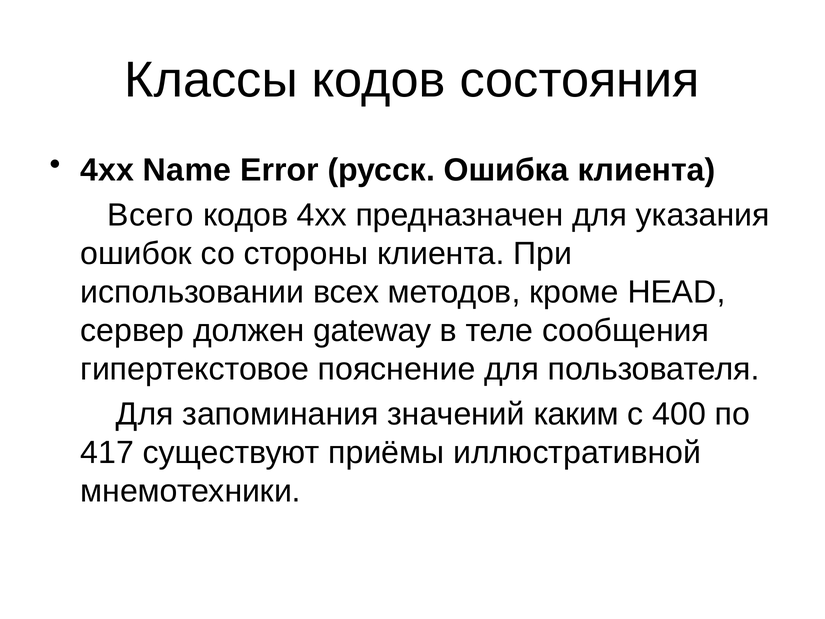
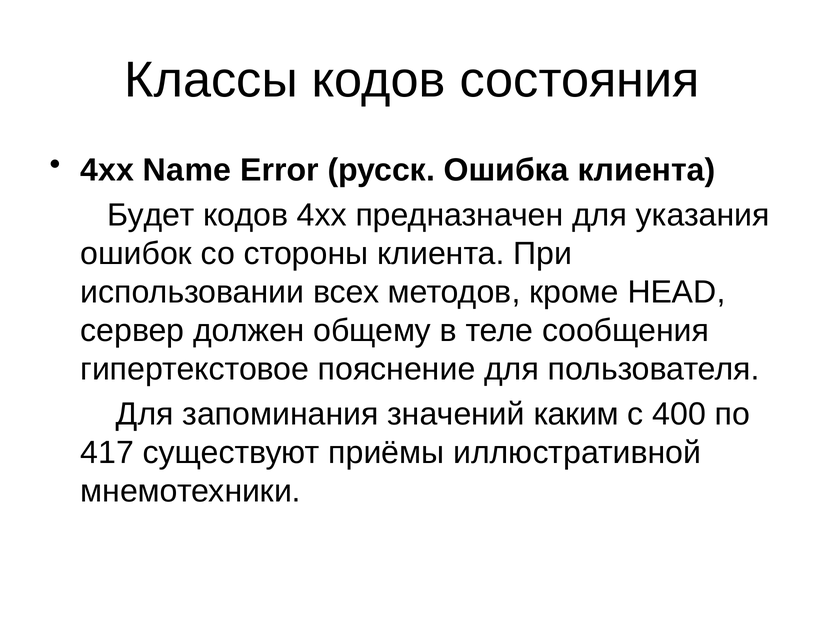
Всего: Всего -> Будет
gateway: gateway -> общему
